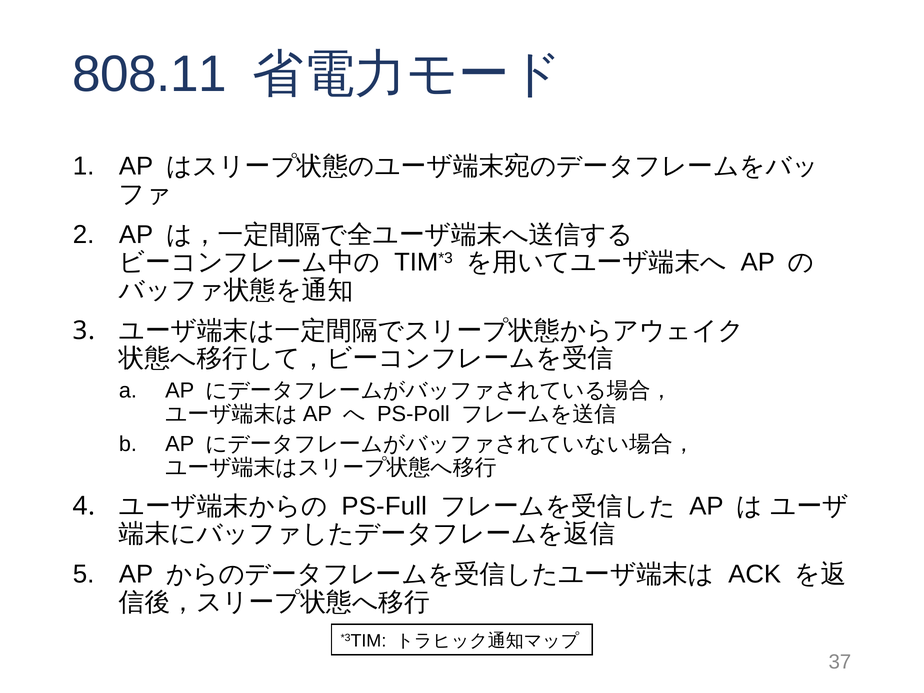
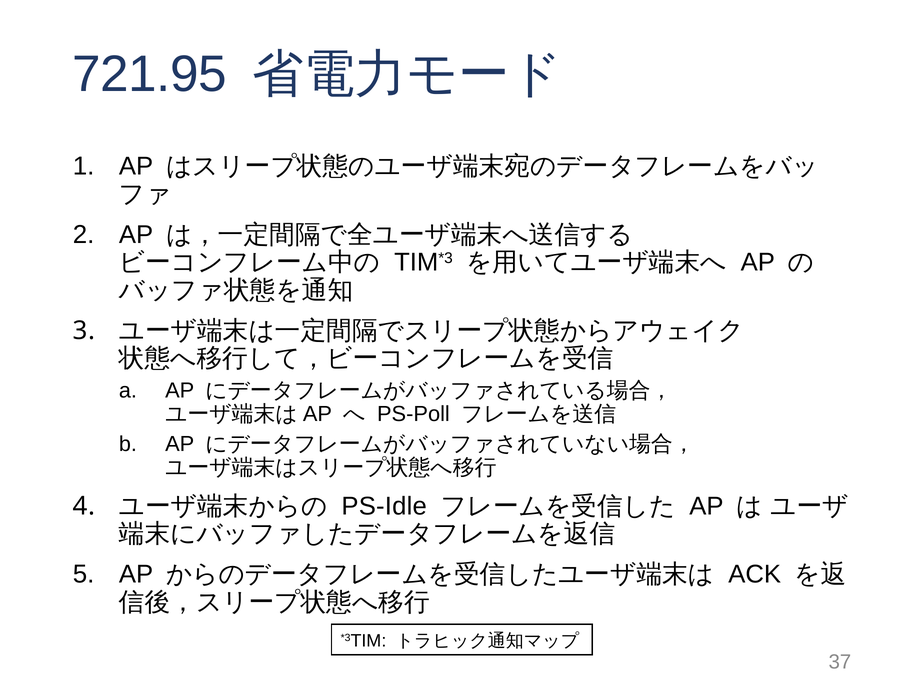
808.11: 808.11 -> 721.95
PS-Full: PS-Full -> PS-Idle
